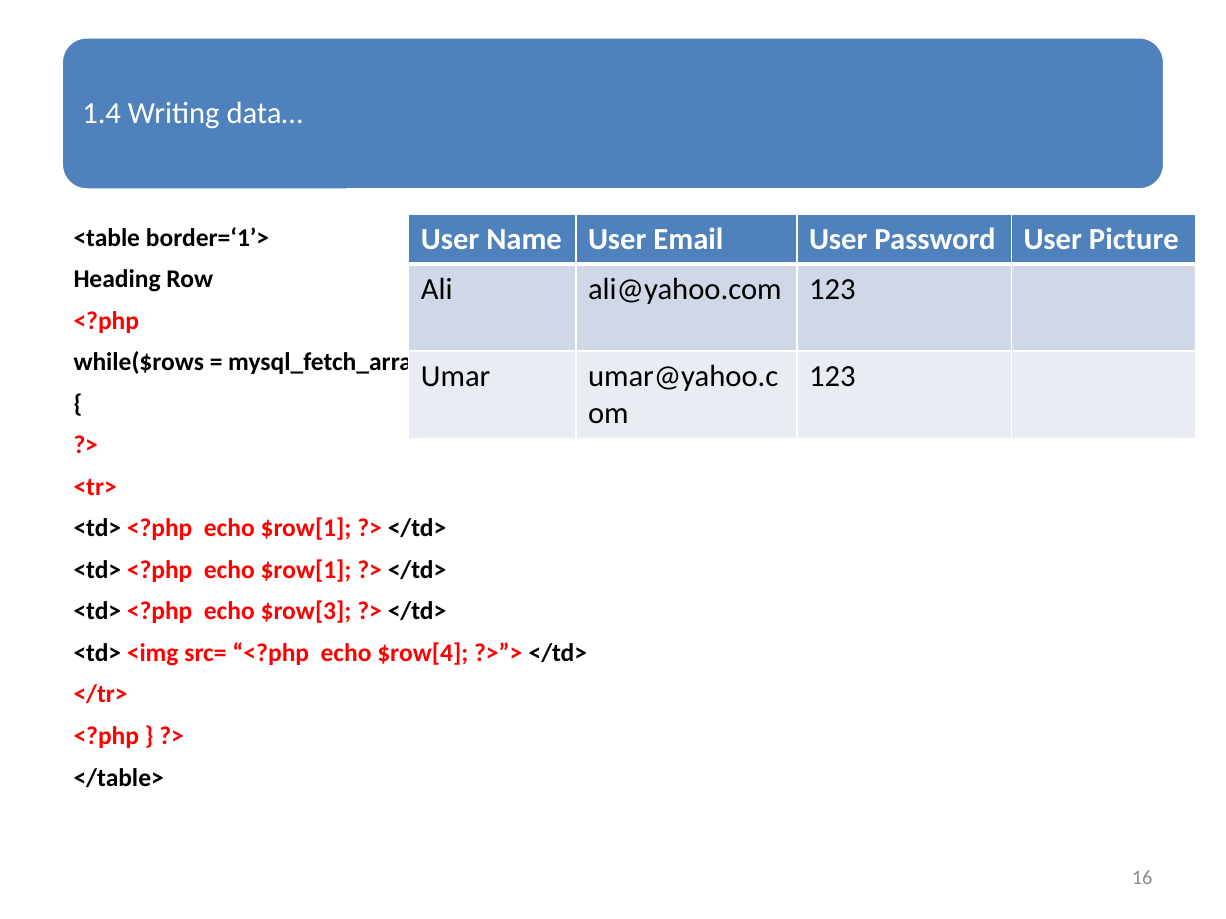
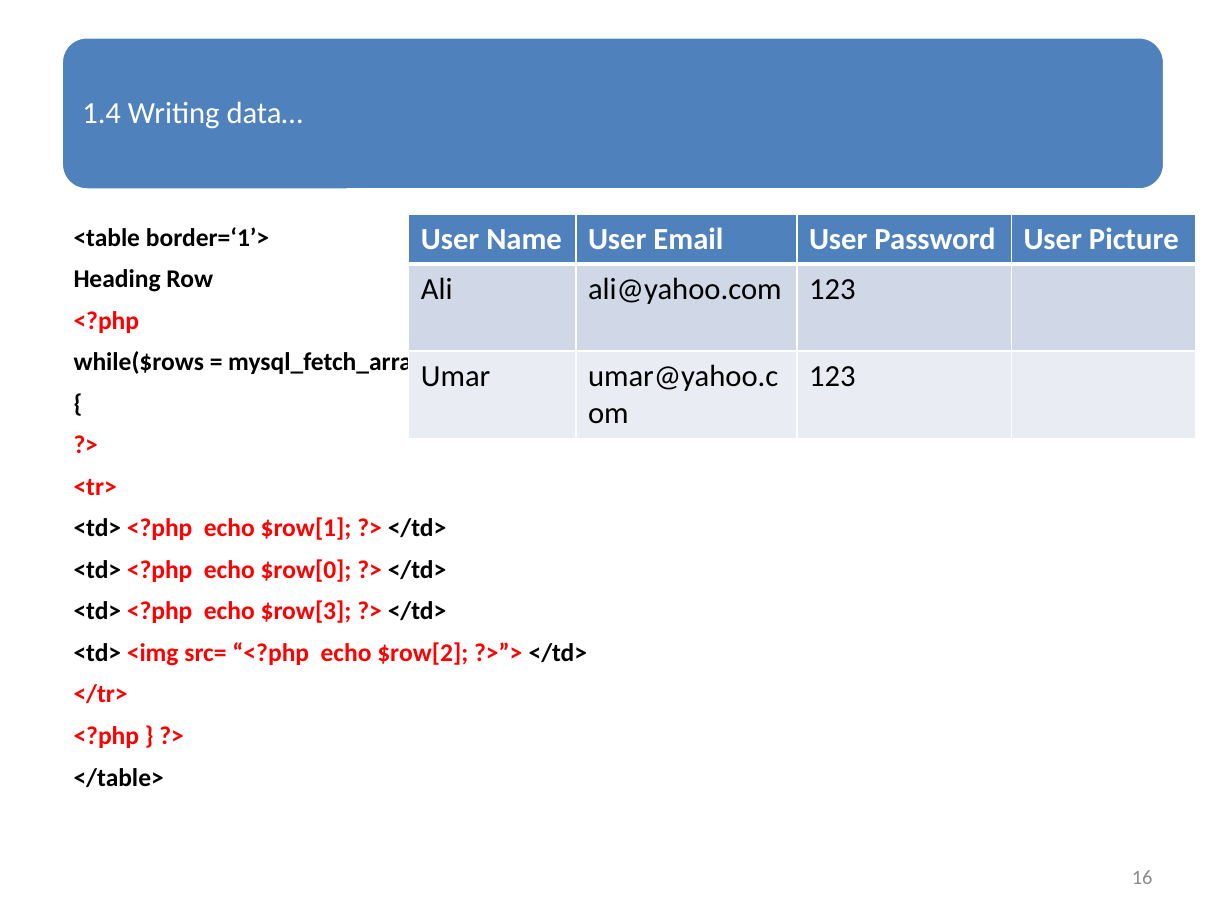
$row[1 at (306, 570): $row[1 -> $row[0
$row[4: $row[4 -> $row[2
